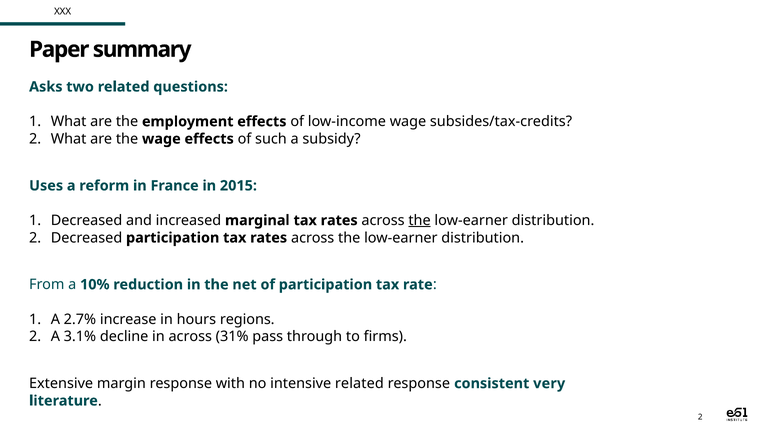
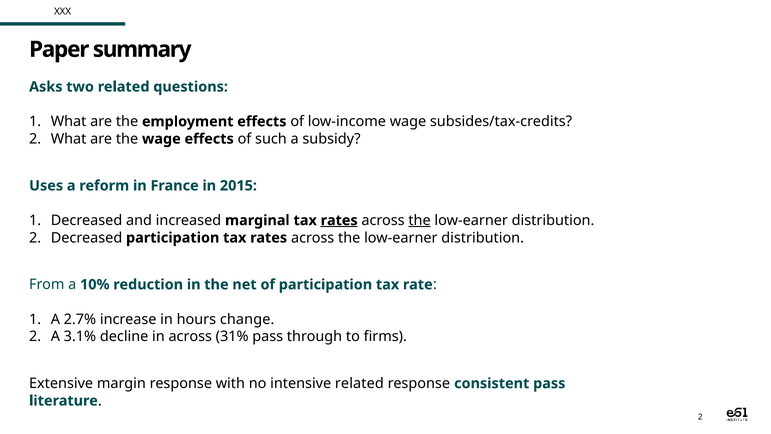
rates at (339, 220) underline: none -> present
regions: regions -> change
consistent very: very -> pass
